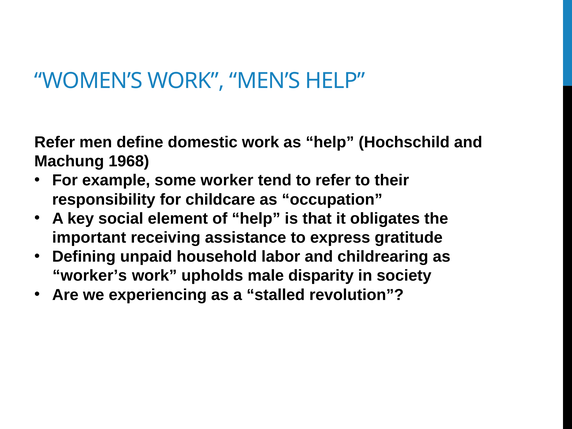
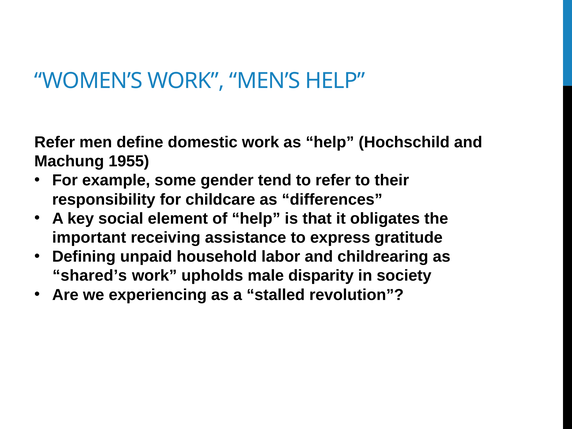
1968: 1968 -> 1955
worker: worker -> gender
occupation: occupation -> differences
worker’s: worker’s -> shared’s
